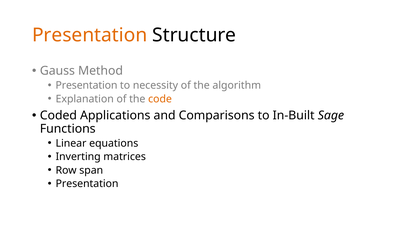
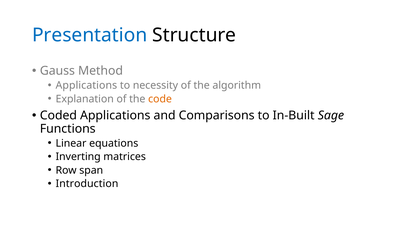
Presentation at (90, 35) colour: orange -> blue
Presentation at (87, 85): Presentation -> Applications
Presentation at (87, 184): Presentation -> Introduction
